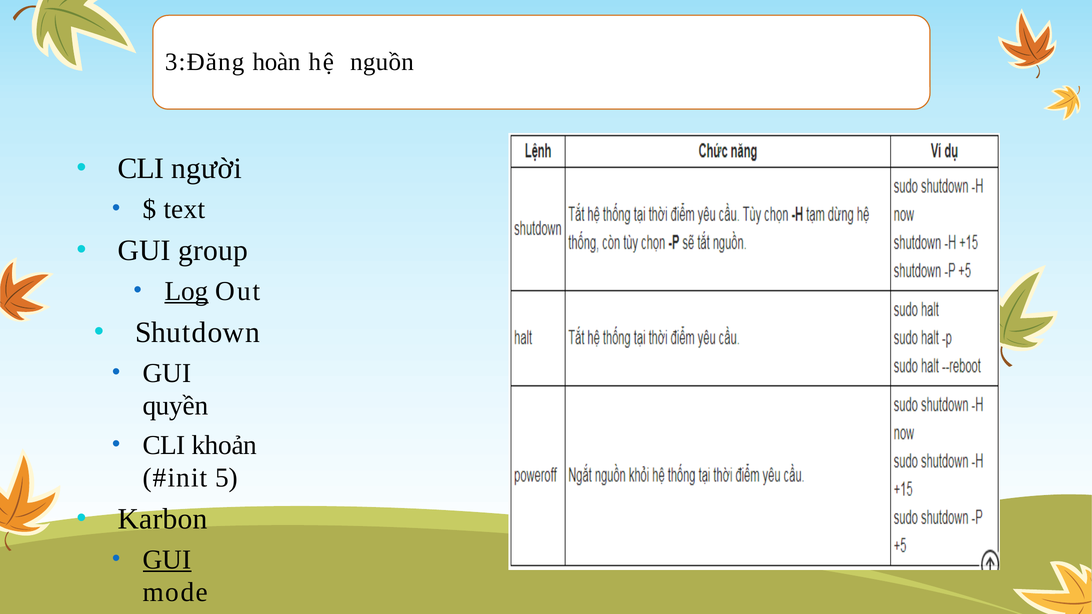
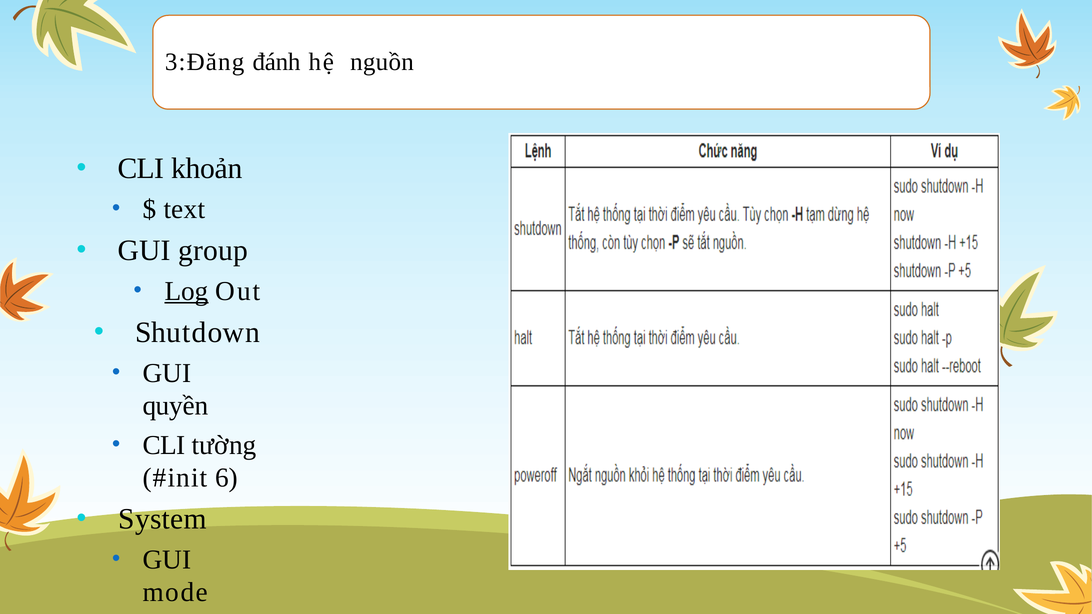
hoàn: hoàn -> đánh
người: người -> khoản
khoản: khoản -> tường
5 at (227, 478): 5 -> 6
Karbon: Karbon -> System
GUI at (167, 560) underline: present -> none
